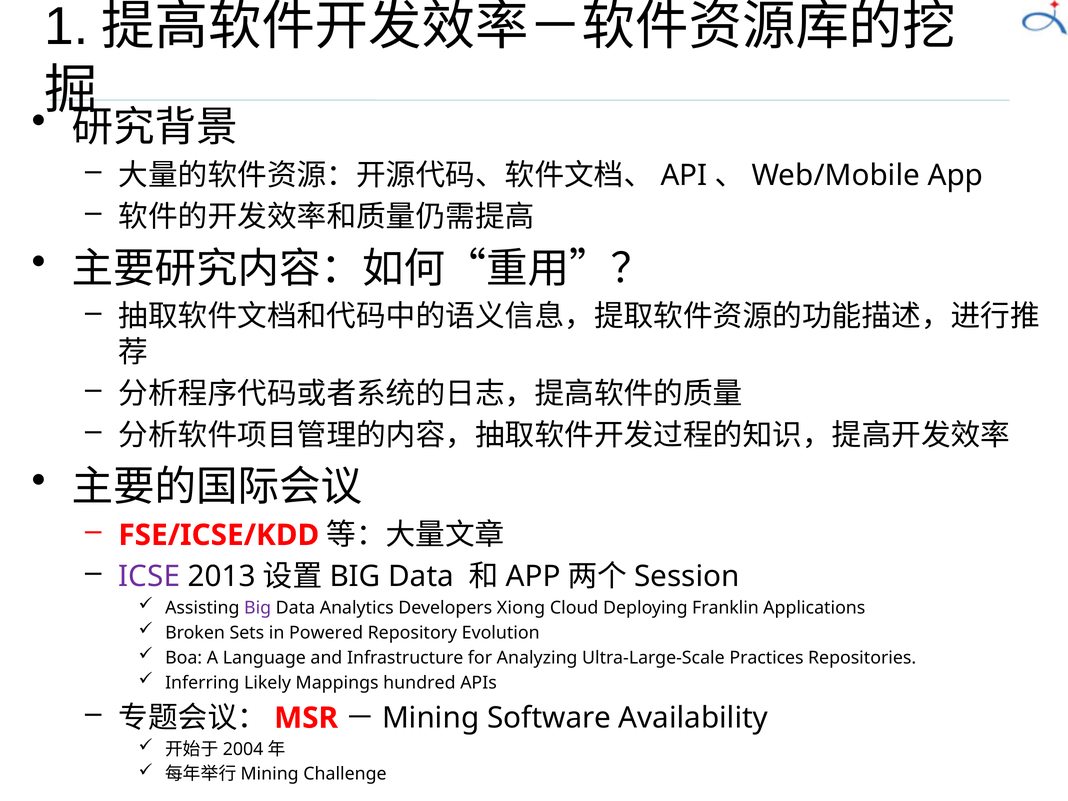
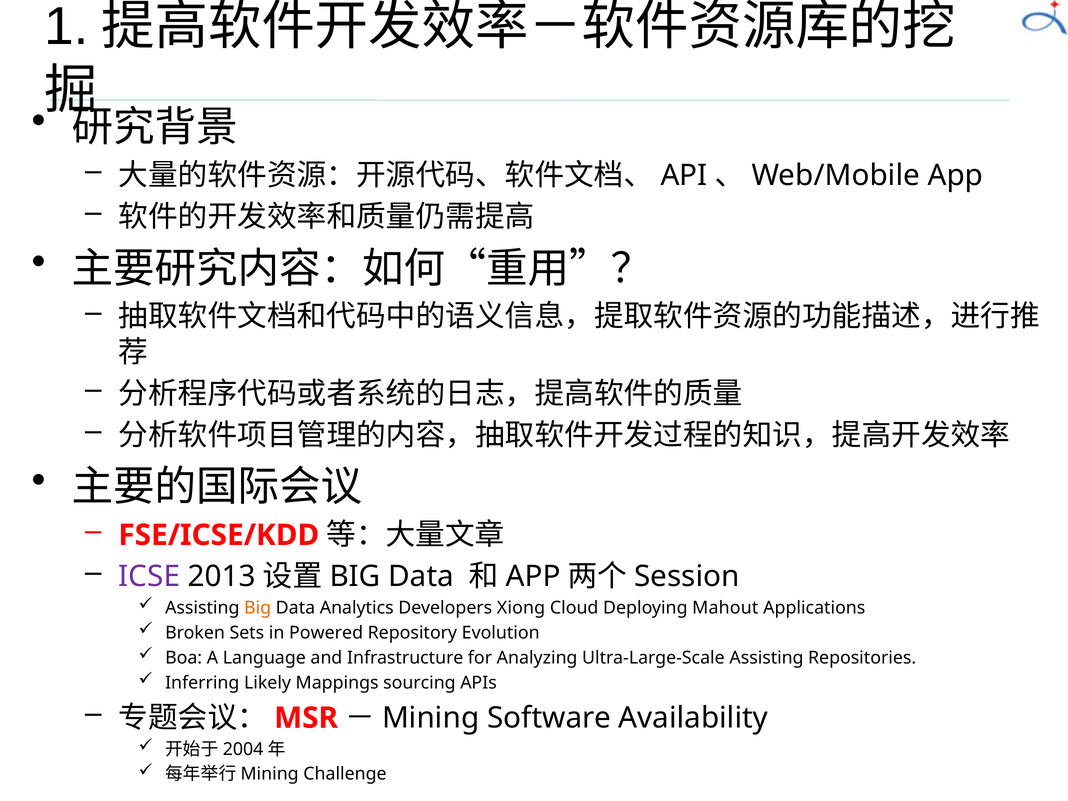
Big at (258, 608) colour: purple -> orange
Franklin: Franklin -> Mahout
Ultra-Large-Scale Practices: Practices -> Assisting
hundred: hundred -> sourcing
